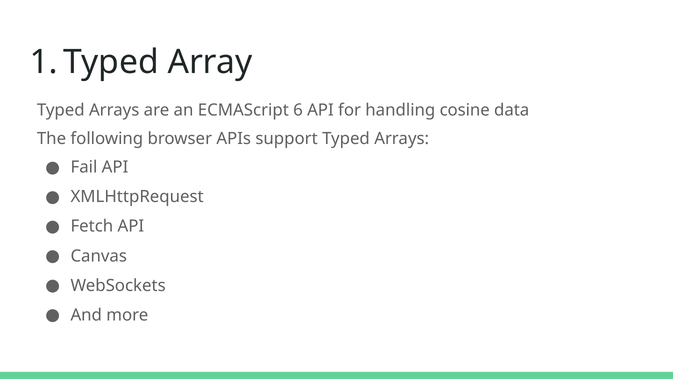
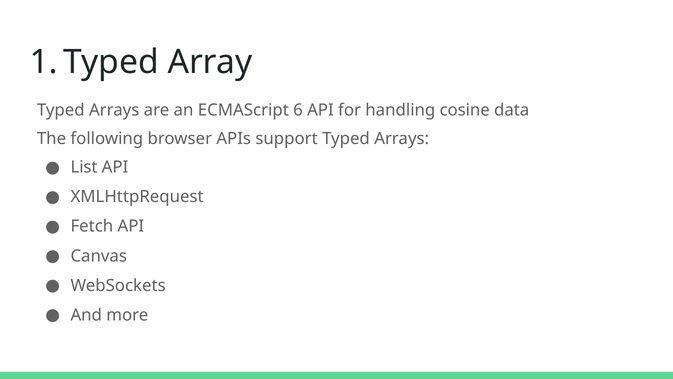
Fail: Fail -> List
